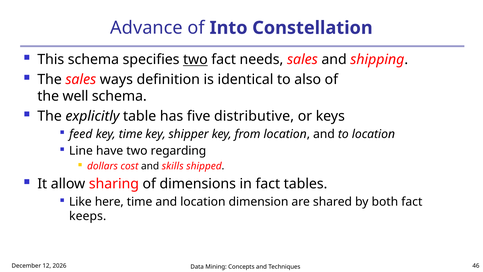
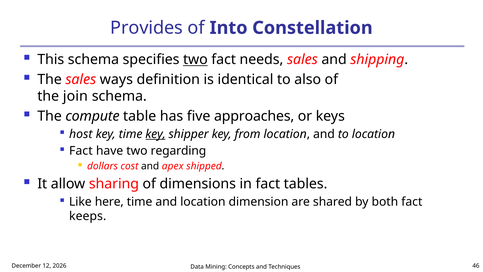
Advance: Advance -> Provides
well: well -> join
explicitly: explicitly -> compute
distributive: distributive -> approaches
feed: feed -> host
key at (156, 134) underline: none -> present
Line at (81, 151): Line -> Fact
skills: skills -> apex
